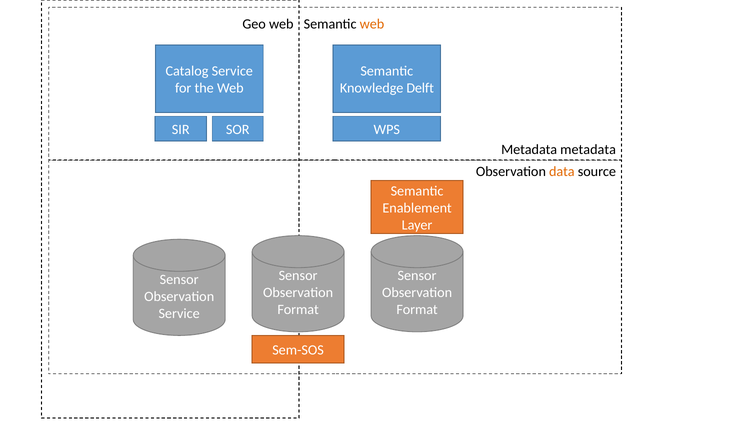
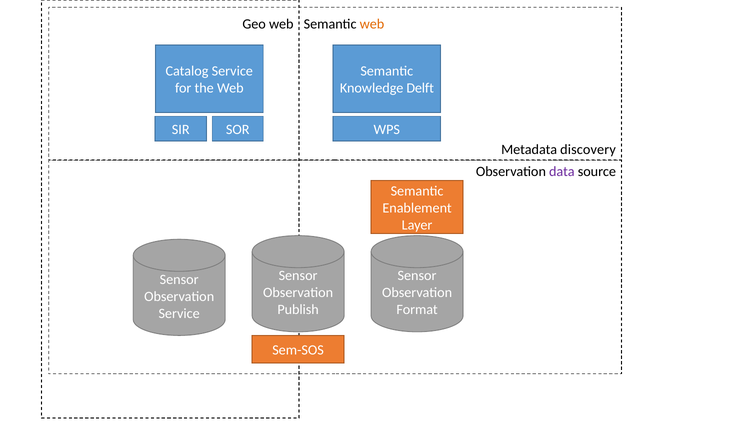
Metadata metadata: metadata -> discovery
data colour: orange -> purple
Format at (298, 310): Format -> Publish
